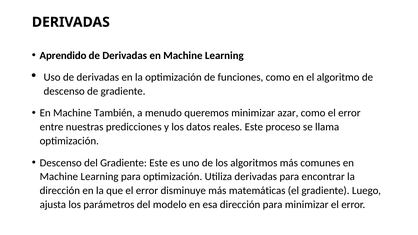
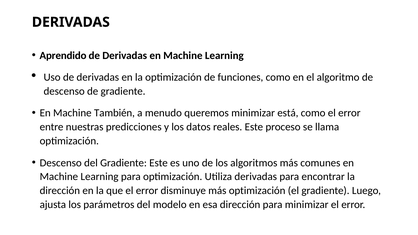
azar: azar -> está
más matemáticas: matemáticas -> optimización
